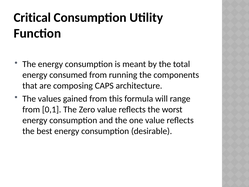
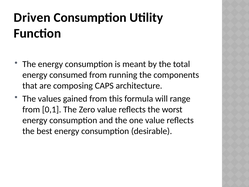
Critical: Critical -> Driven
